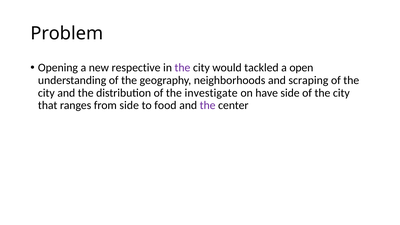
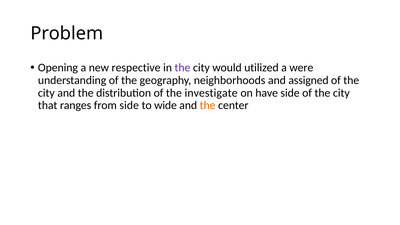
tackled: tackled -> utilized
open: open -> were
scraping: scraping -> assigned
food: food -> wide
the at (208, 105) colour: purple -> orange
